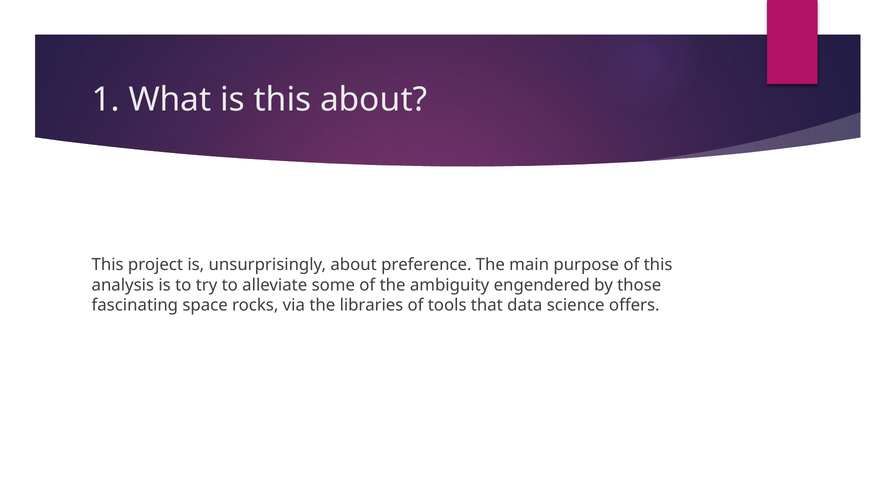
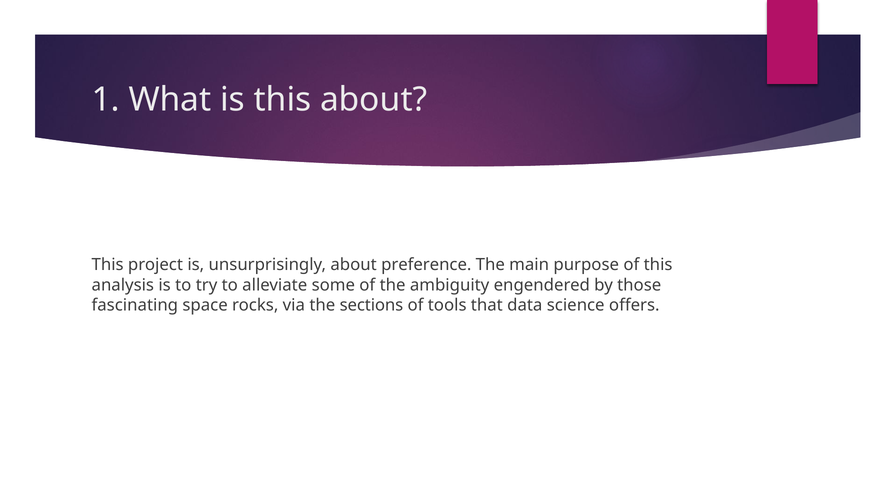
libraries: libraries -> sections
